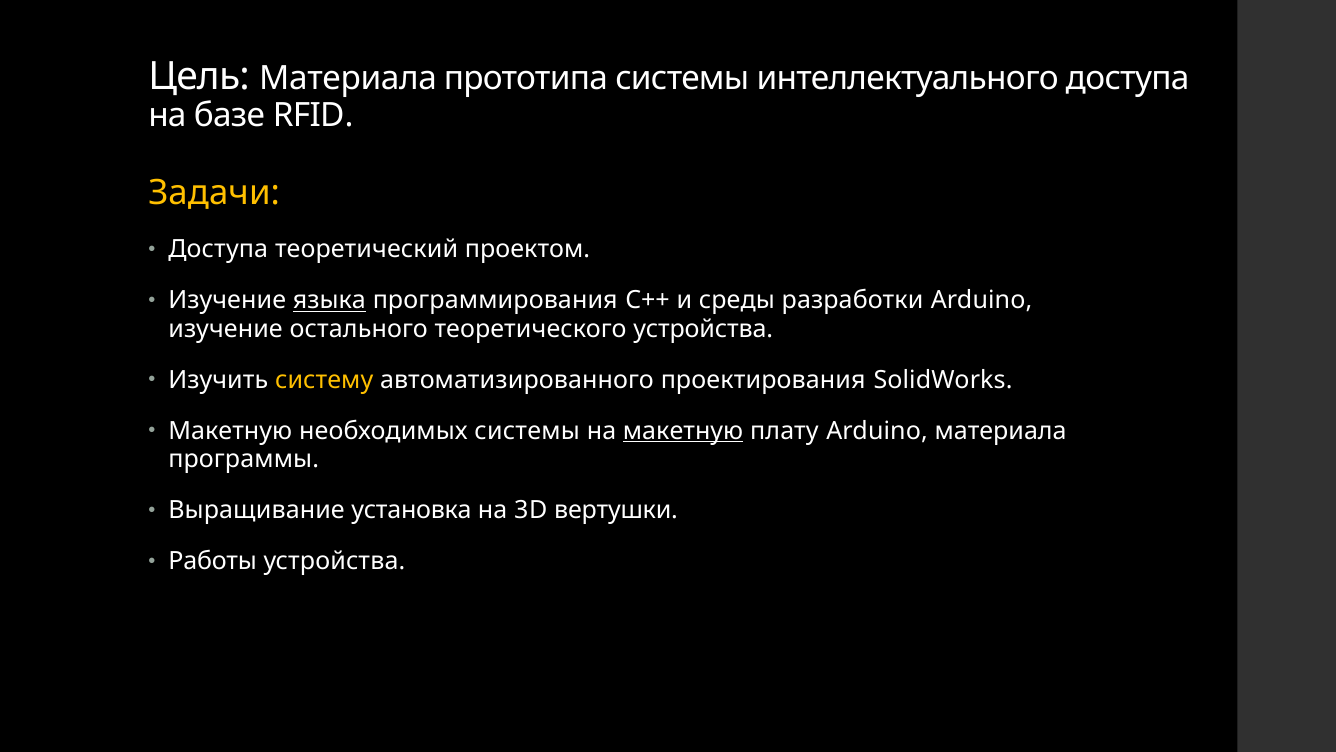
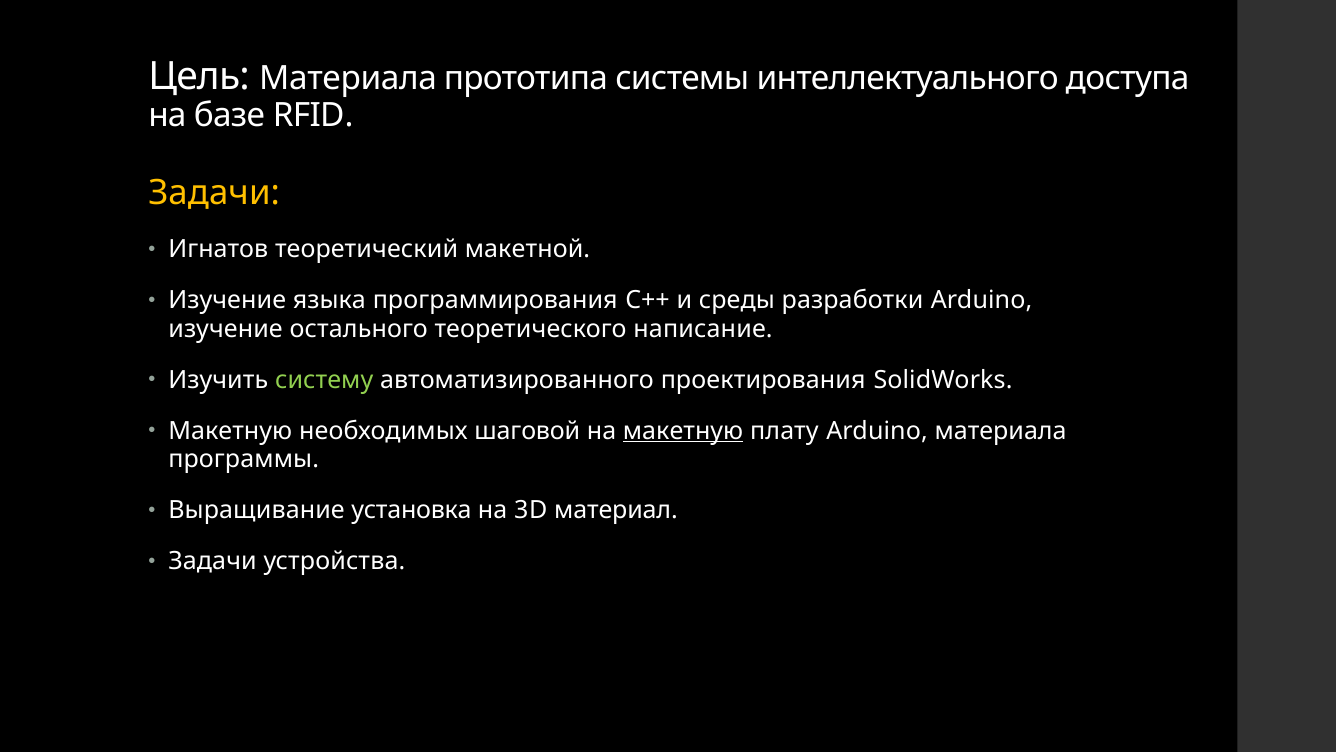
Доступа at (218, 249): Доступа -> Игнатов
проектом: проектом -> макетной
языка underline: present -> none
теоретического устройства: устройства -> написание
систему colour: yellow -> light green
необходимых системы: системы -> шаговой
вертушки: вертушки -> материал
Работы at (213, 561): Работы -> Задачи
